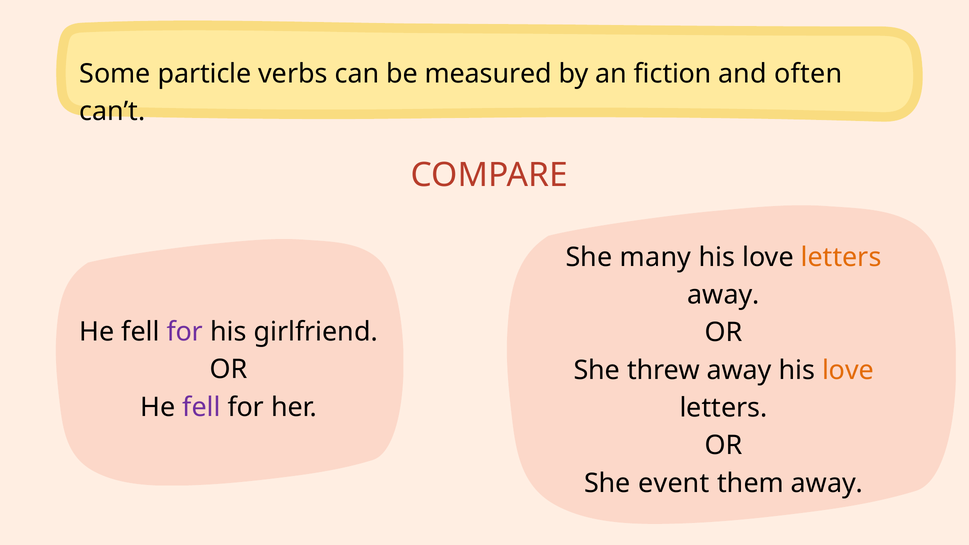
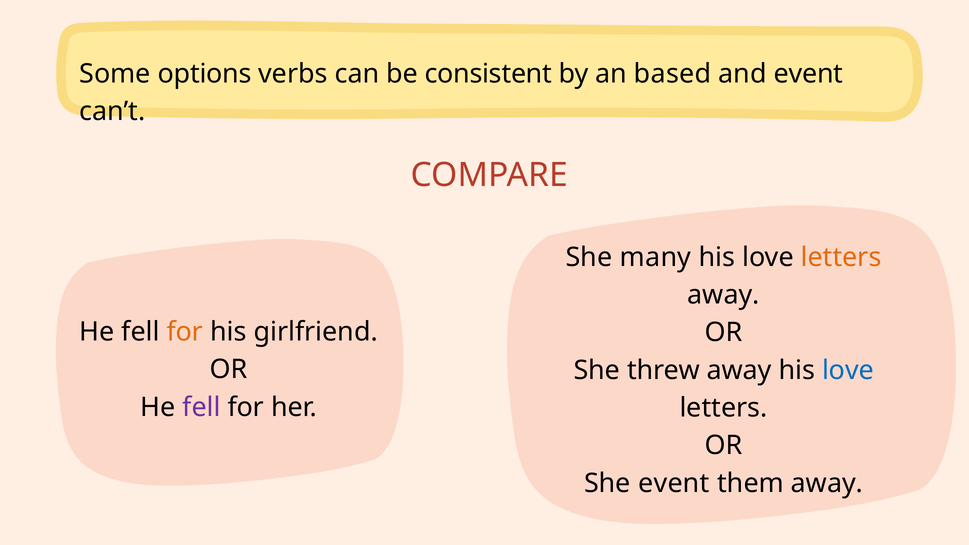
particle: particle -> options
measured: measured -> consistent
fiction: fiction -> based
and often: often -> event
for at (185, 332) colour: purple -> orange
love at (848, 370) colour: orange -> blue
